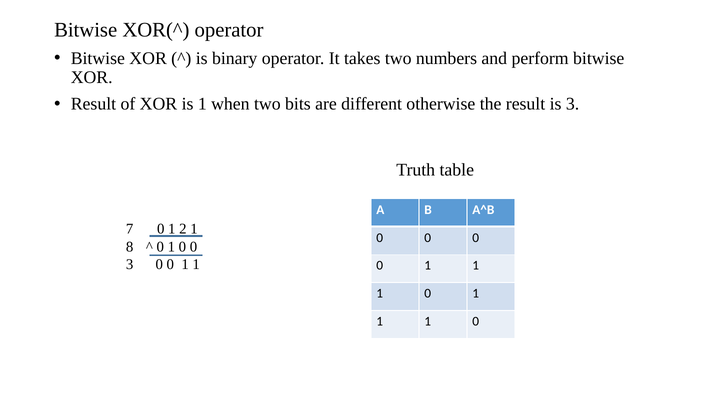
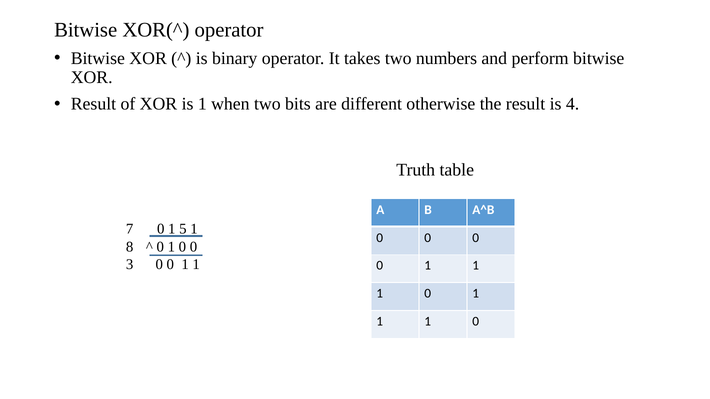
is 3: 3 -> 4
2: 2 -> 5
